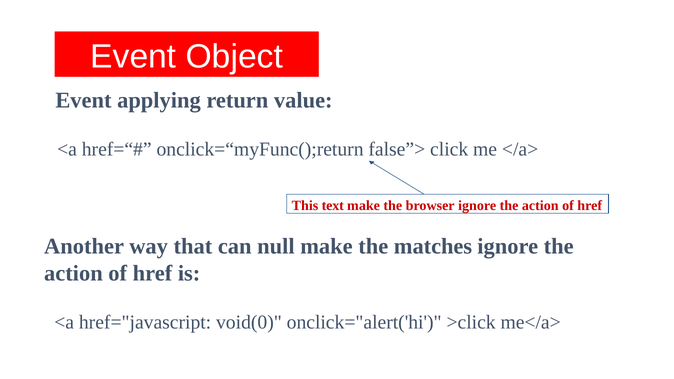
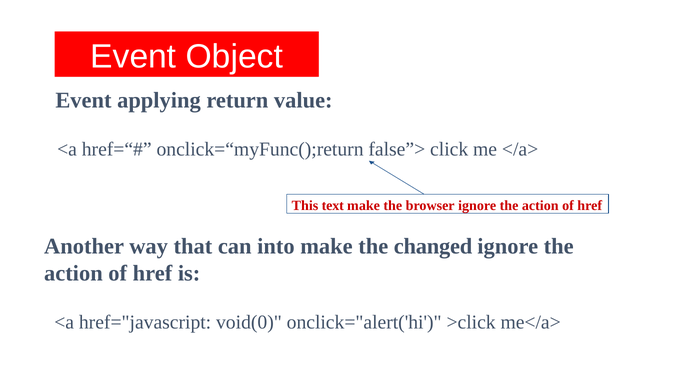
null: null -> into
matches: matches -> changed
